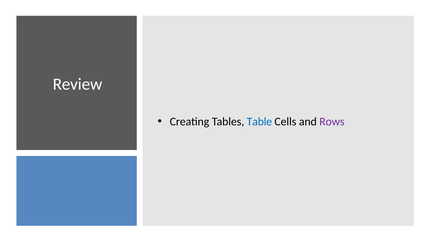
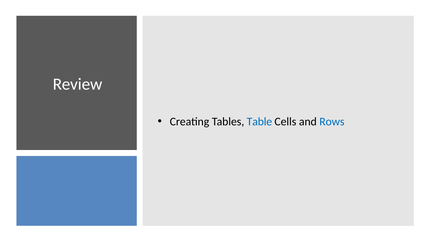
Rows colour: purple -> blue
